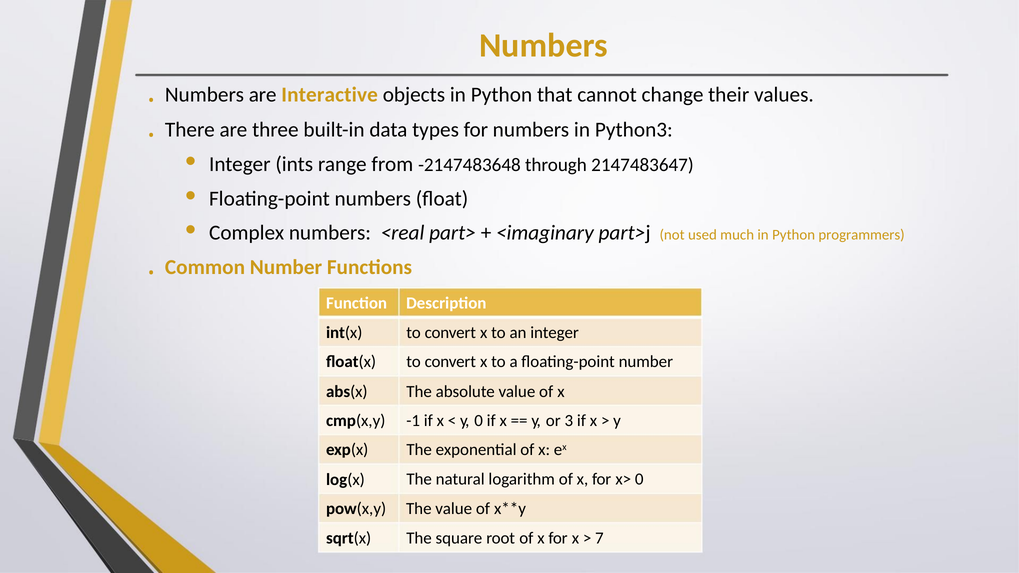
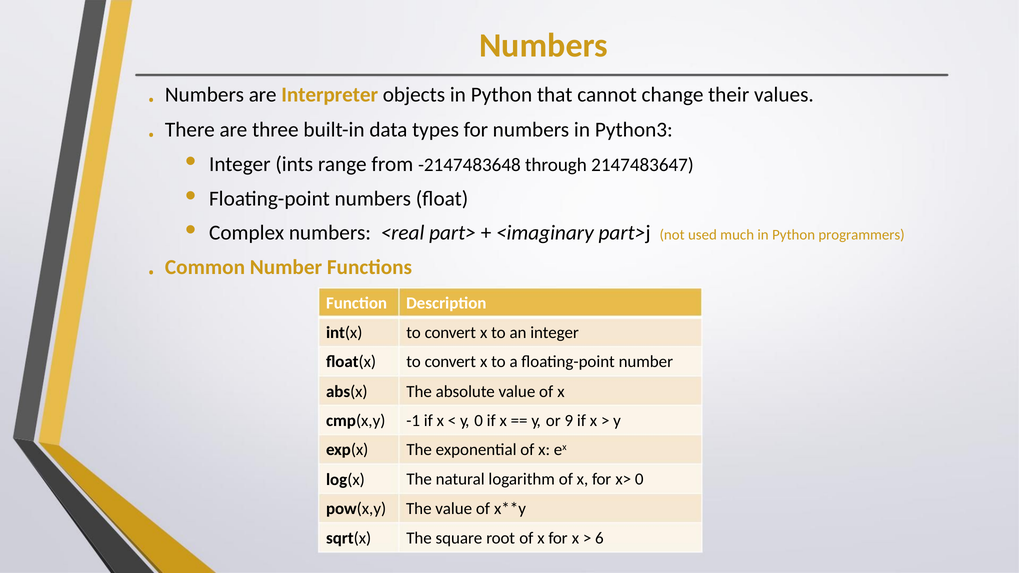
Interactive: Interactive -> Interpreter
3: 3 -> 9
7: 7 -> 6
